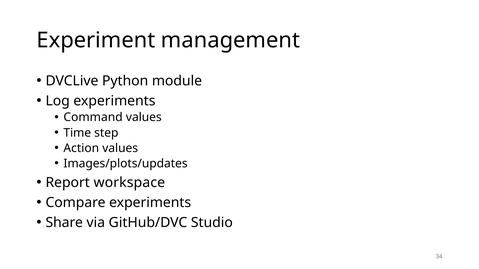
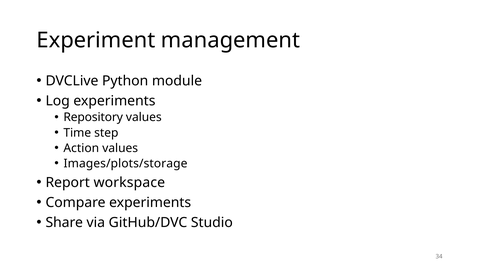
Command: Command -> Repository
Images/plots/updates: Images/plots/updates -> Images/plots/storage
